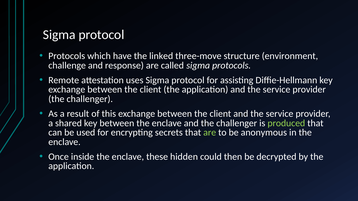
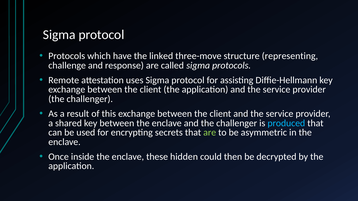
environment: environment -> representing
produced colour: light green -> light blue
anonymous: anonymous -> asymmetric
